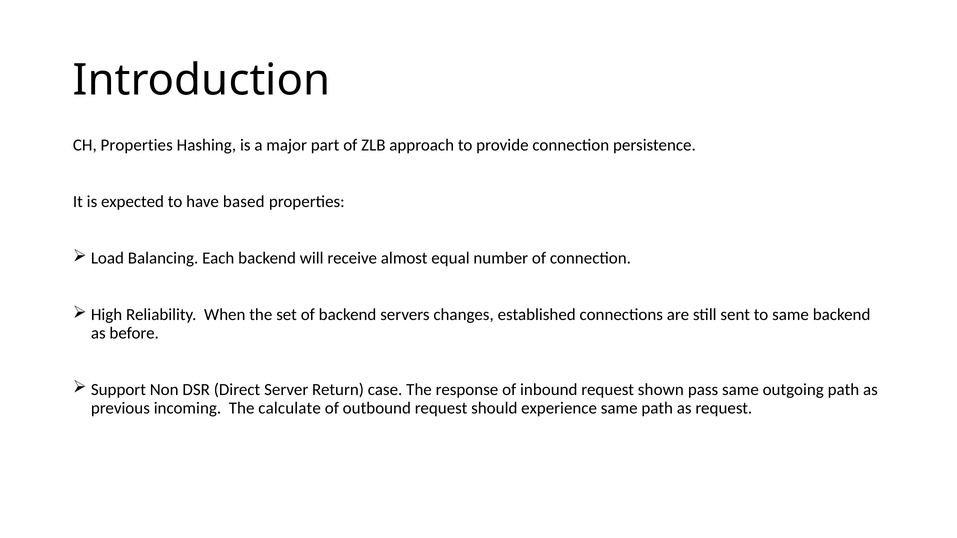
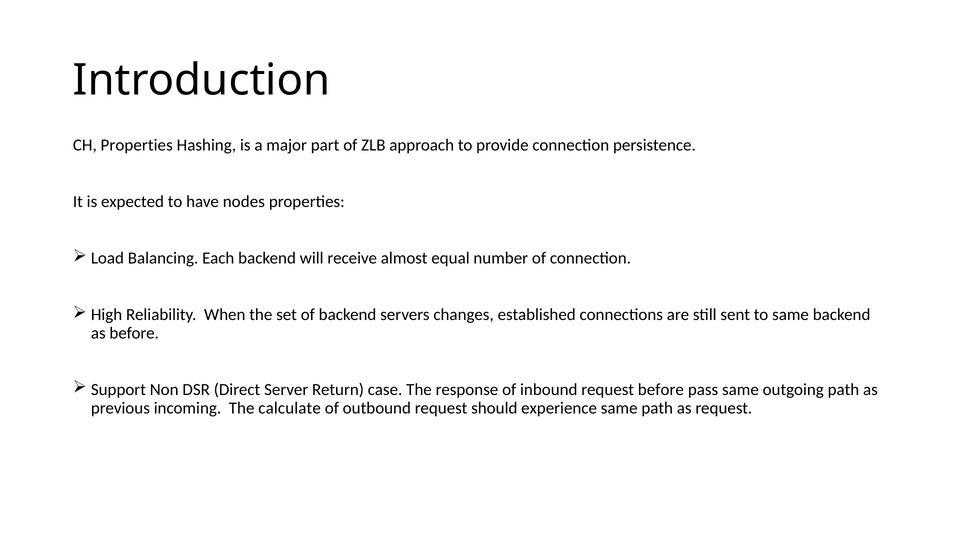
based: based -> nodes
request shown: shown -> before
